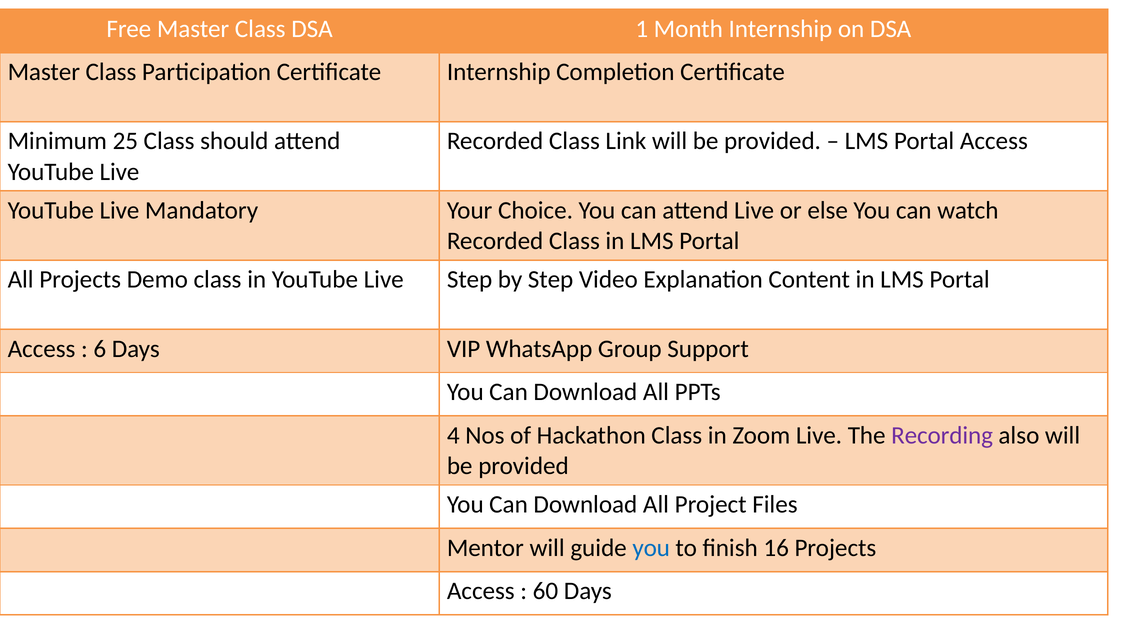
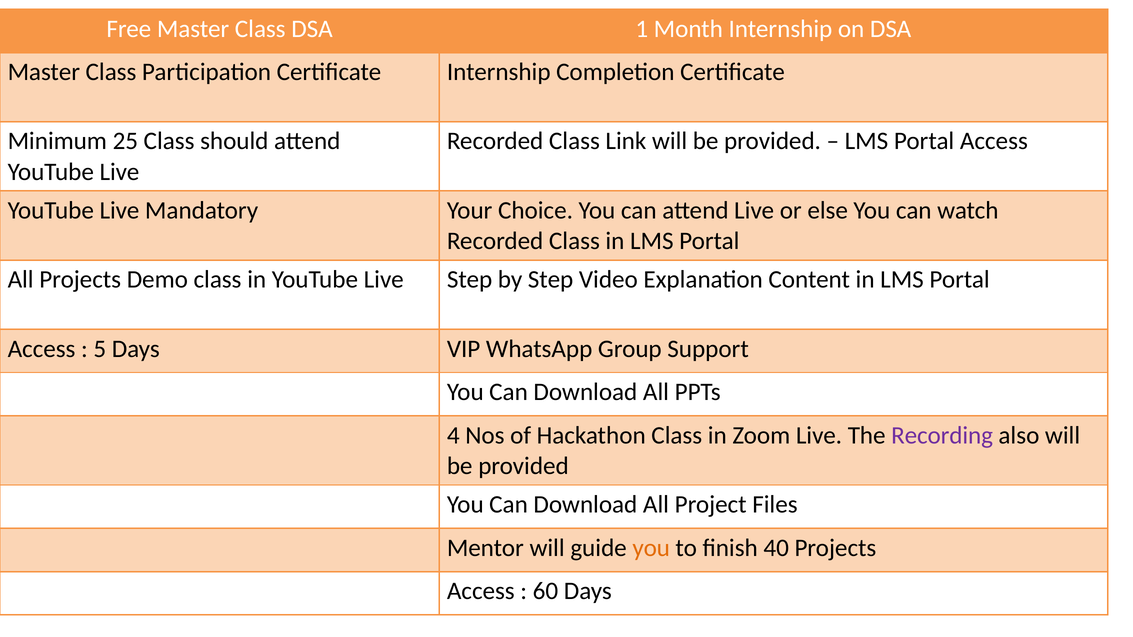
6: 6 -> 5
you at (651, 548) colour: blue -> orange
16: 16 -> 40
